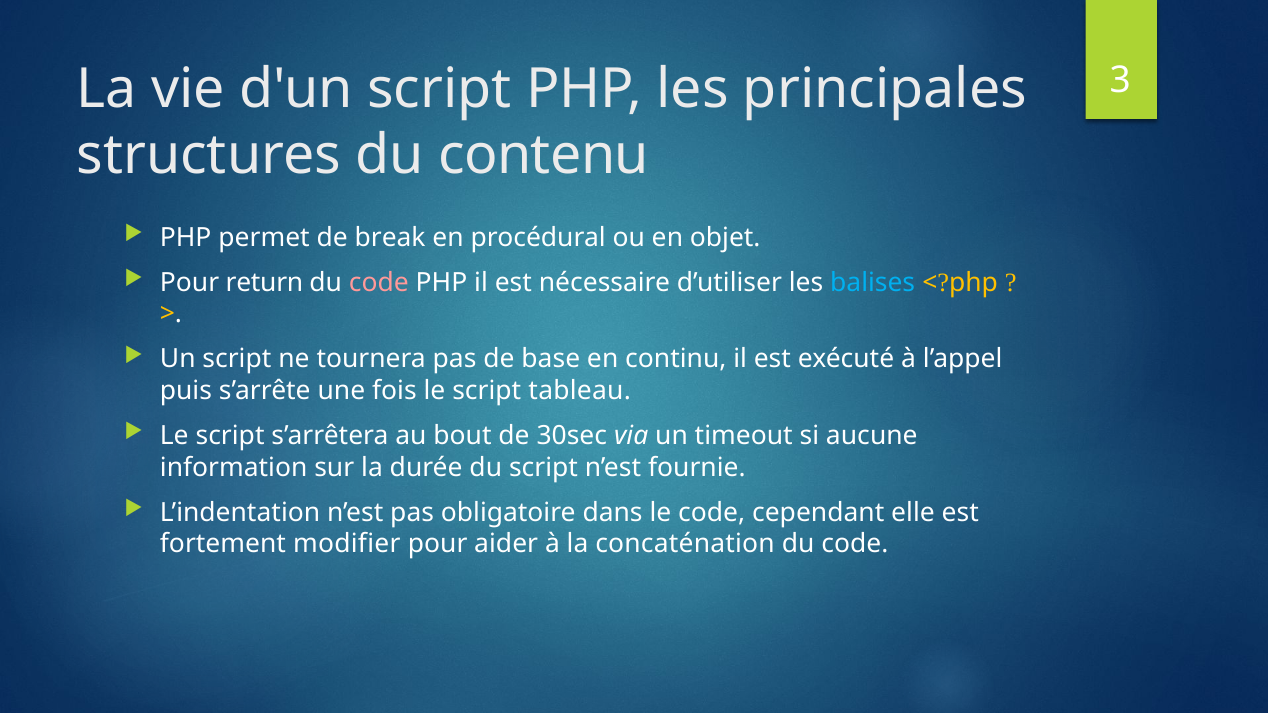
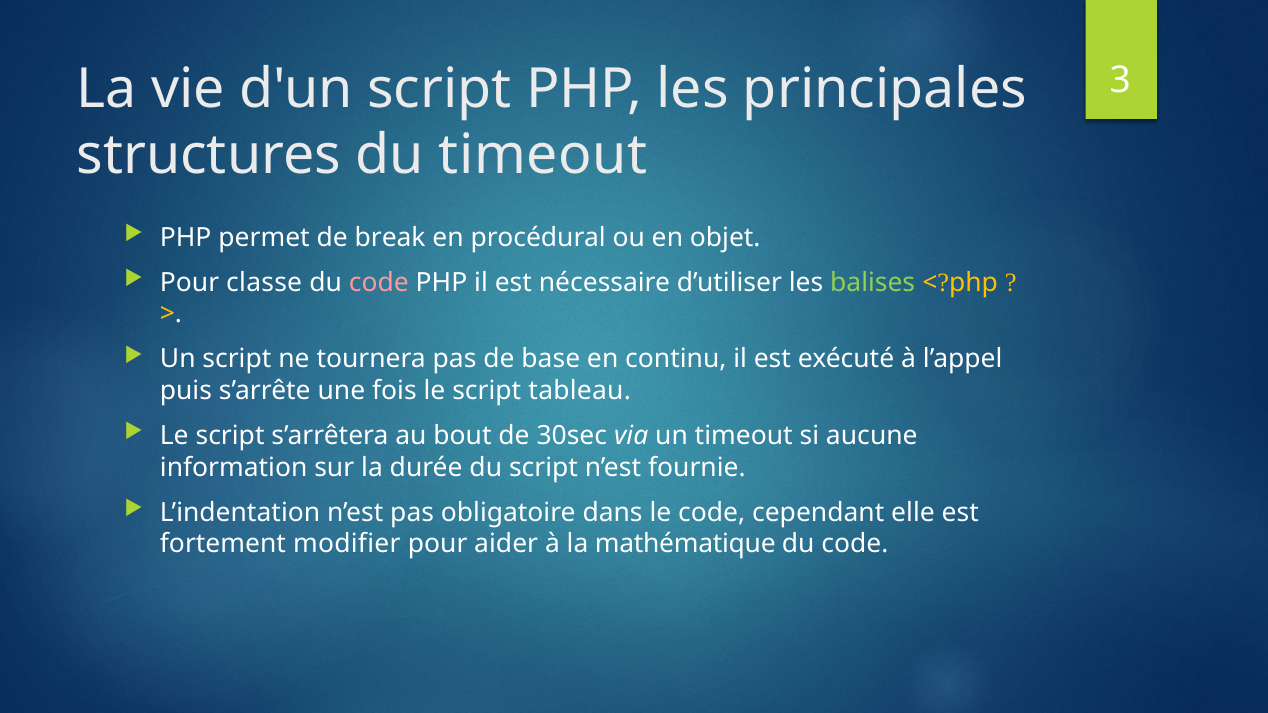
du contenu: contenu -> timeout
return: return -> classe
balises colour: light blue -> light green
concaténation: concaténation -> mathématique
